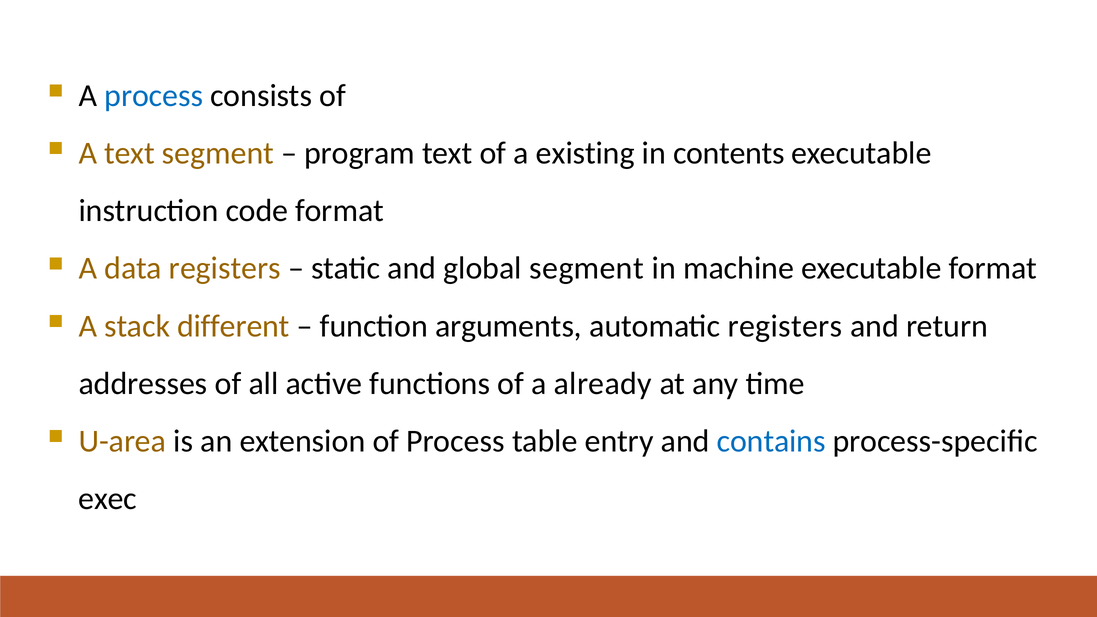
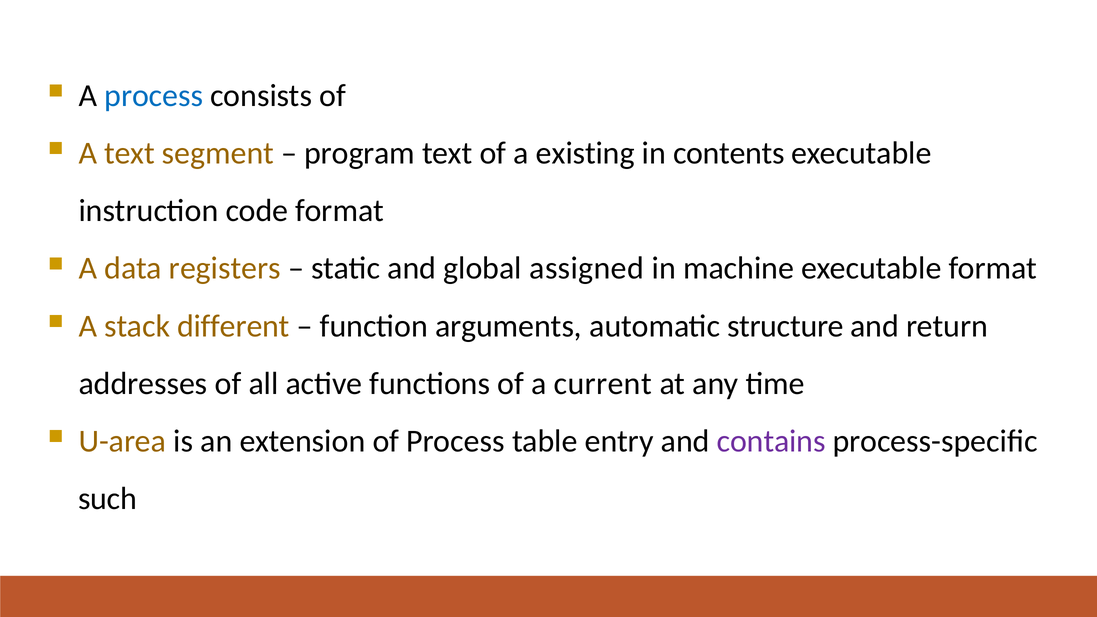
global segment: segment -> assigned
automatic registers: registers -> structure
already: already -> current
contains colour: blue -> purple
exec: exec -> such
